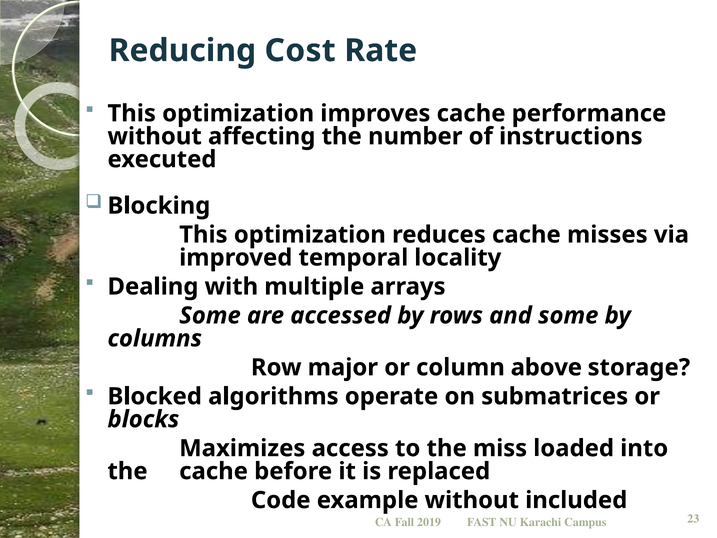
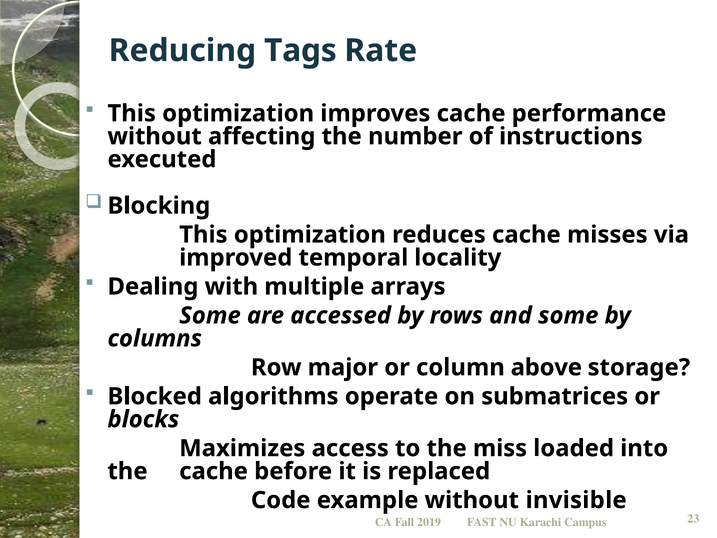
Cost: Cost -> Tags
included: included -> invisible
